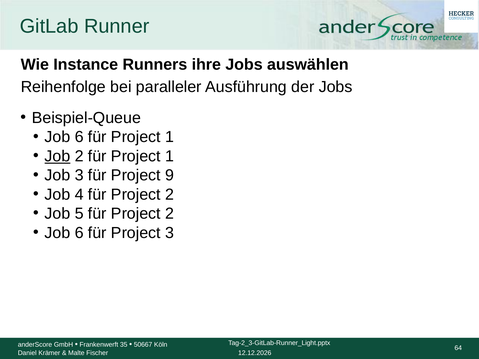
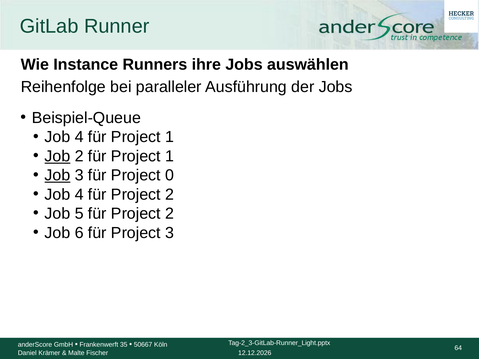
6 at (79, 137): 6 -> 4
Job at (57, 175) underline: none -> present
9: 9 -> 0
